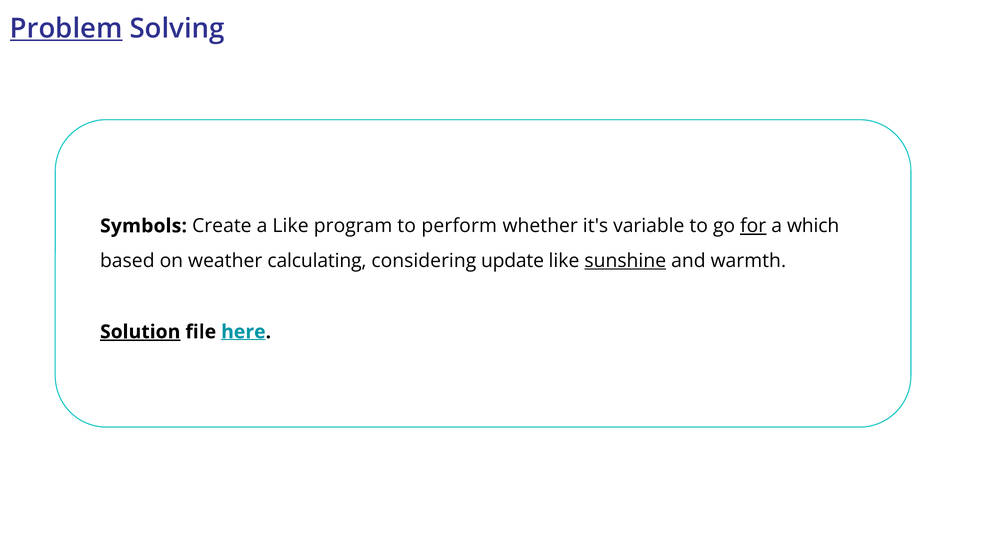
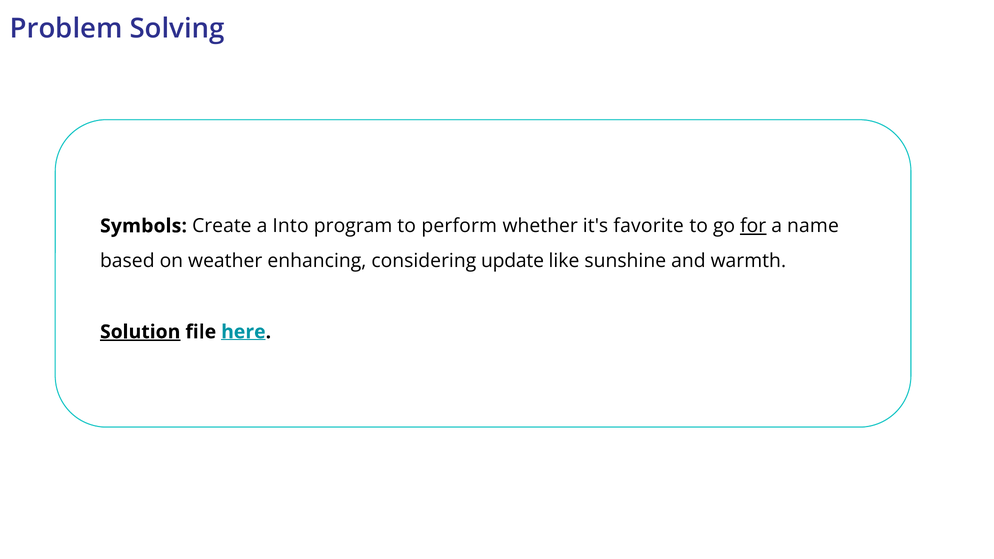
Problem underline: present -> none
a Like: Like -> Into
variable: variable -> favorite
which: which -> name
calculating: calculating -> enhancing
sunshine underline: present -> none
